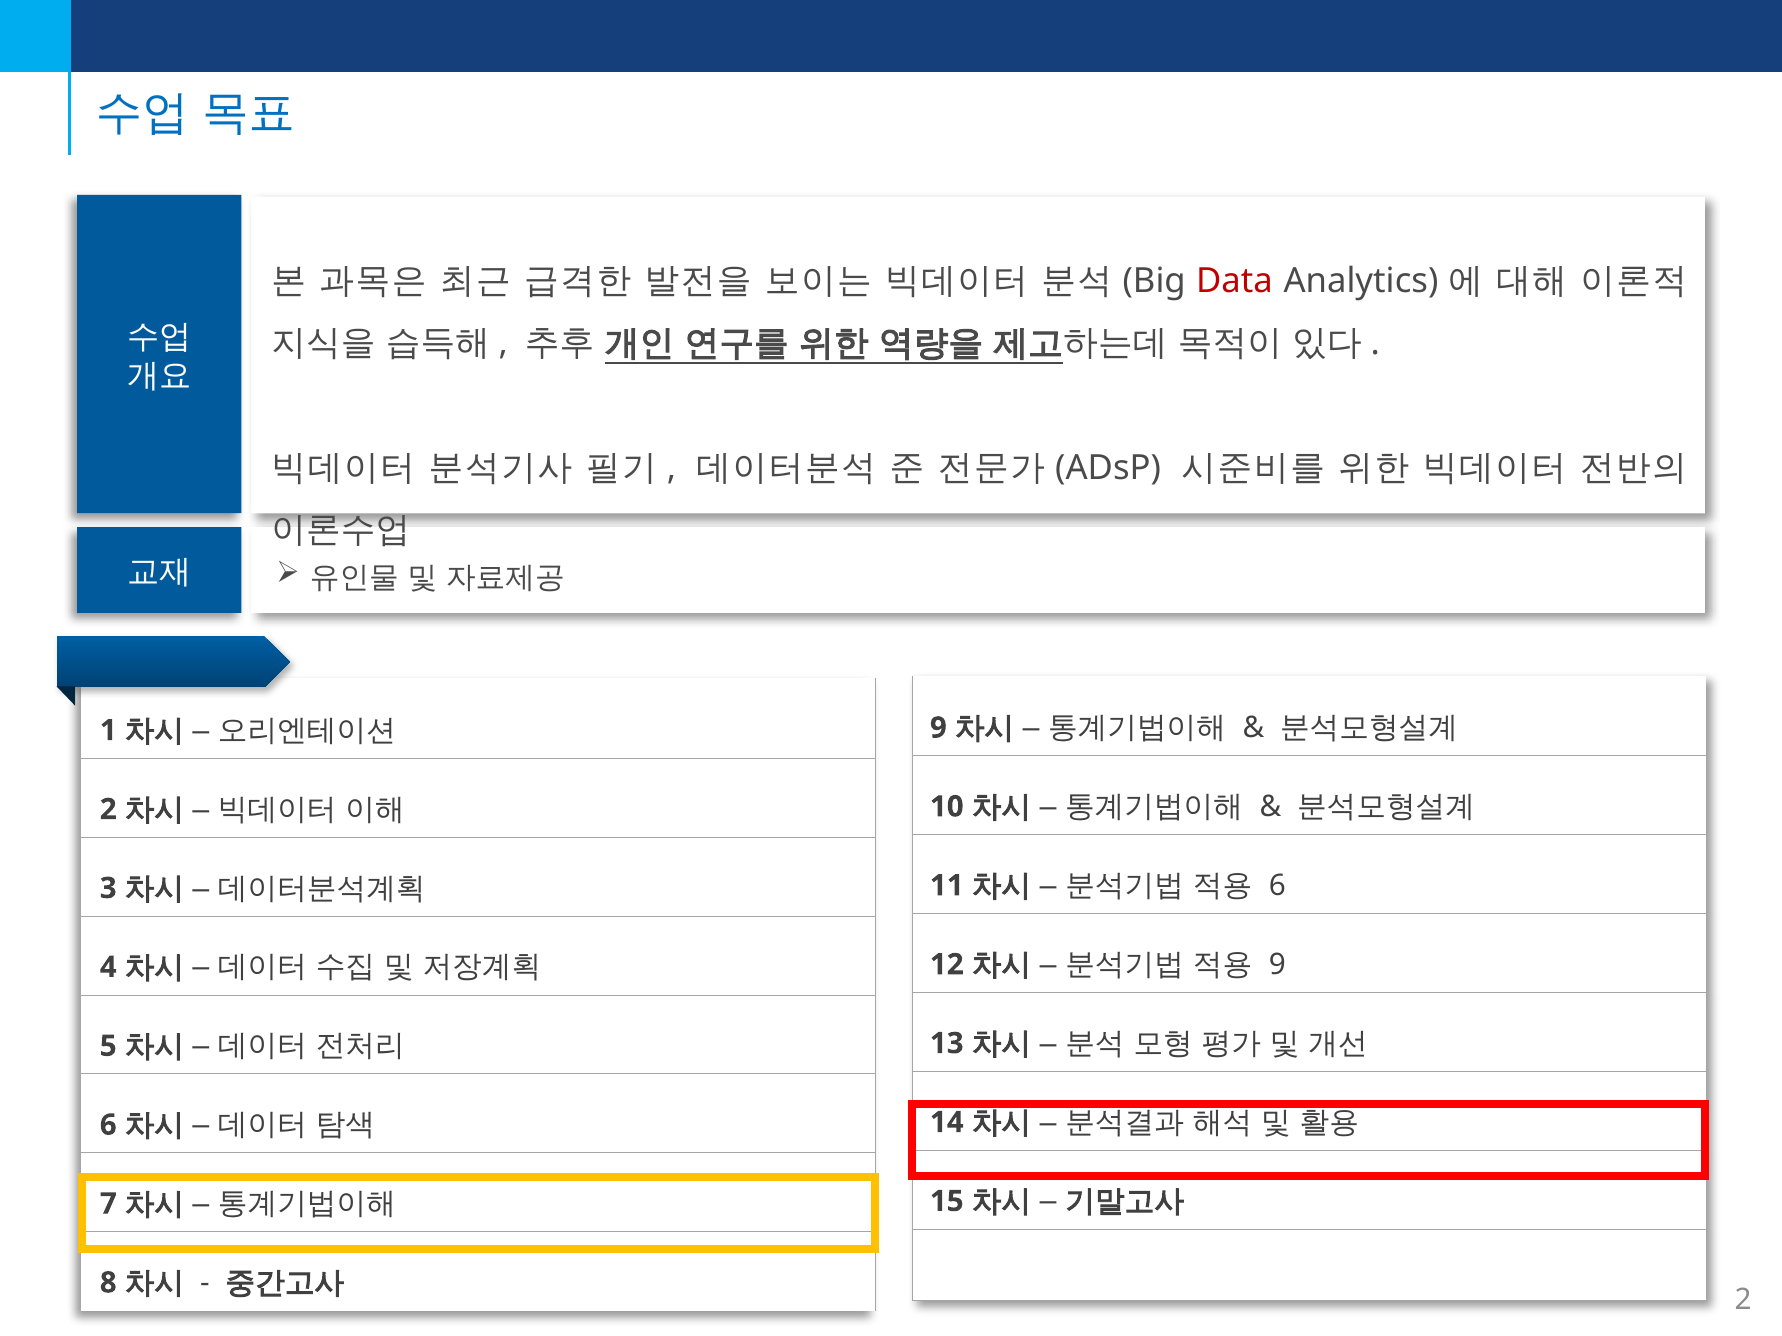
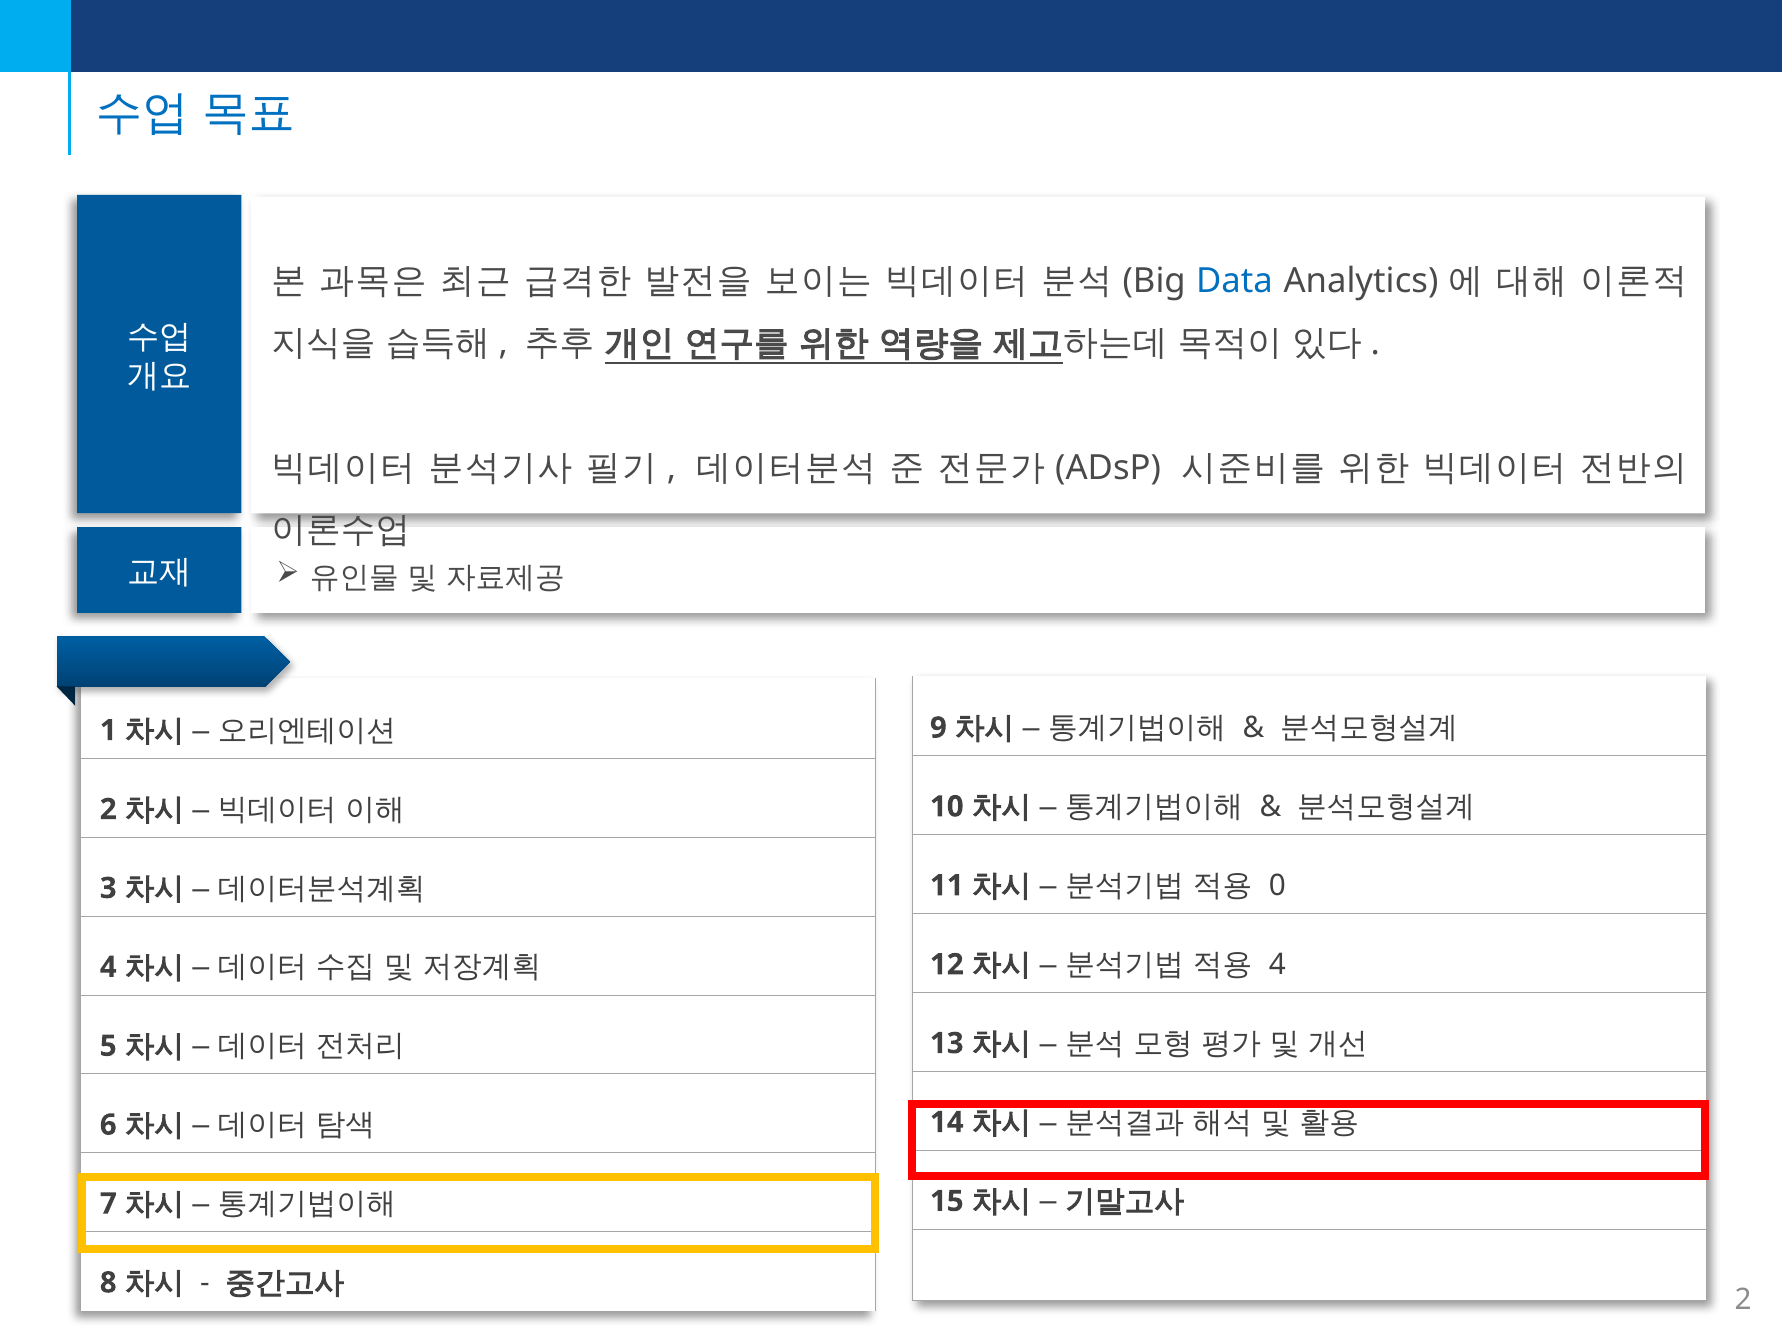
Data colour: red -> blue
6 at (1277, 886): 6 -> 0
9 at (1277, 965): 9 -> 4
